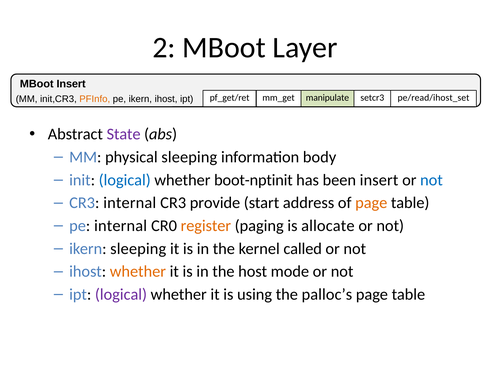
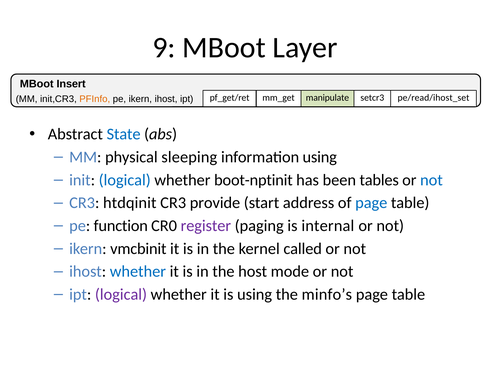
2: 2 -> 9
State colour: purple -> blue
information body: body -> using
been insert: insert -> tables
CR3 internal: internal -> htdqinit
page at (371, 203) colour: orange -> blue
pe internal: internal -> function
register colour: orange -> purple
allocate: allocate -> internal
ikern sleeping: sleeping -> vmcbinit
whether at (138, 271) colour: orange -> blue
palloc’s: palloc’s -> minfo’s
